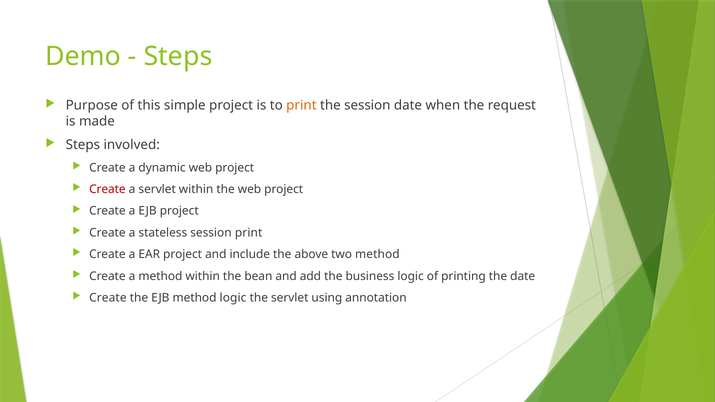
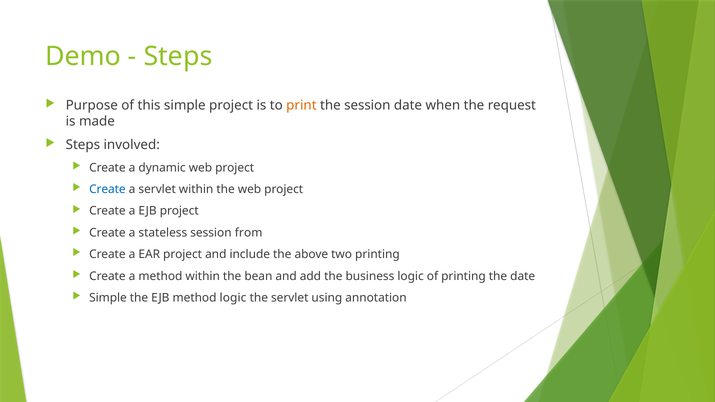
Create at (107, 189) colour: red -> blue
session print: print -> from
two method: method -> printing
Create at (108, 298): Create -> Simple
